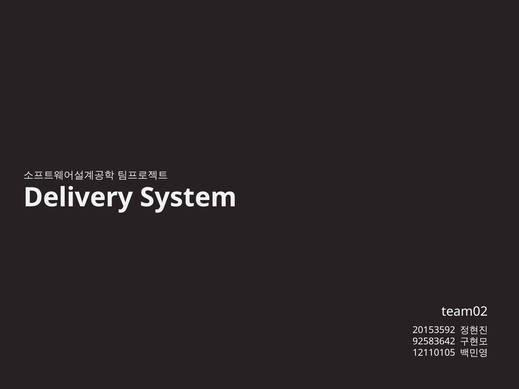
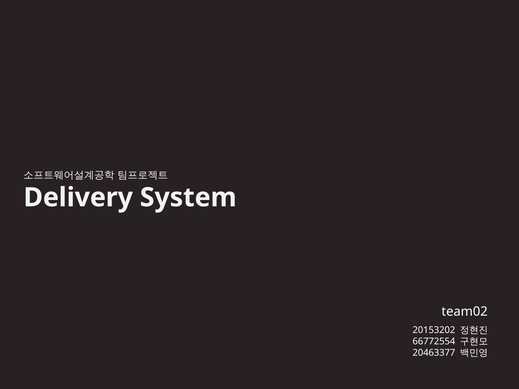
20153592: 20153592 -> 20153202
92583642: 92583642 -> 66772554
12110105: 12110105 -> 20463377
